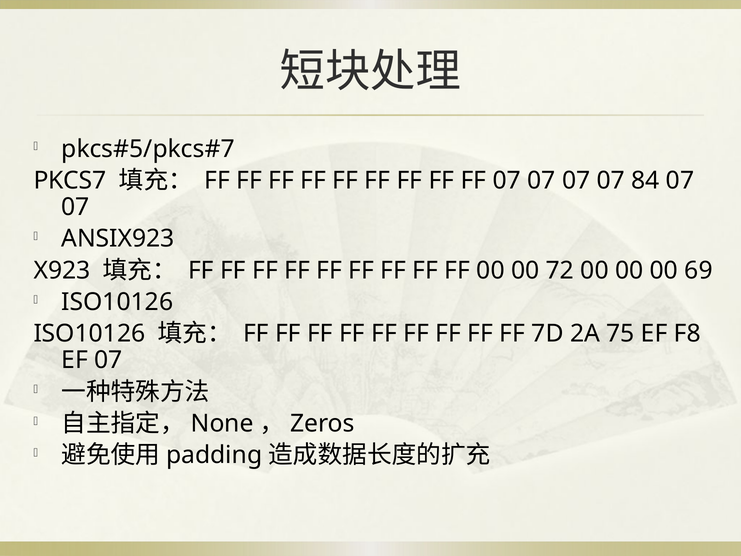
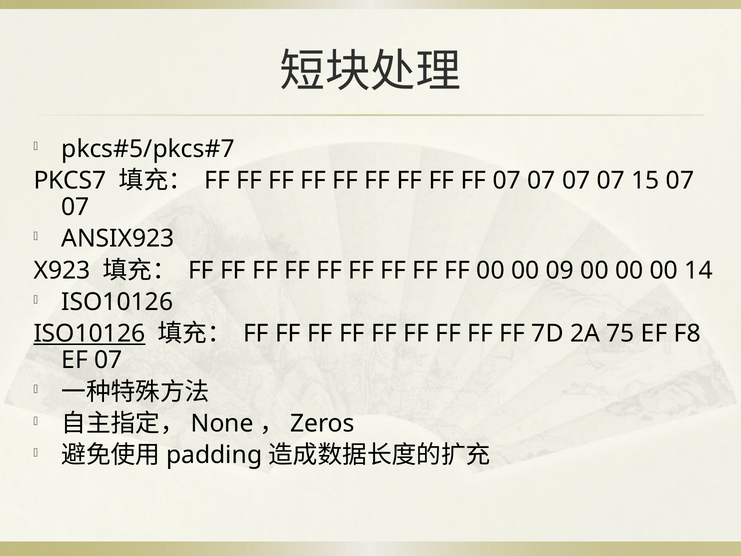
84: 84 -> 15
72: 72 -> 09
69: 69 -> 14
ISO10126 at (89, 333) underline: none -> present
